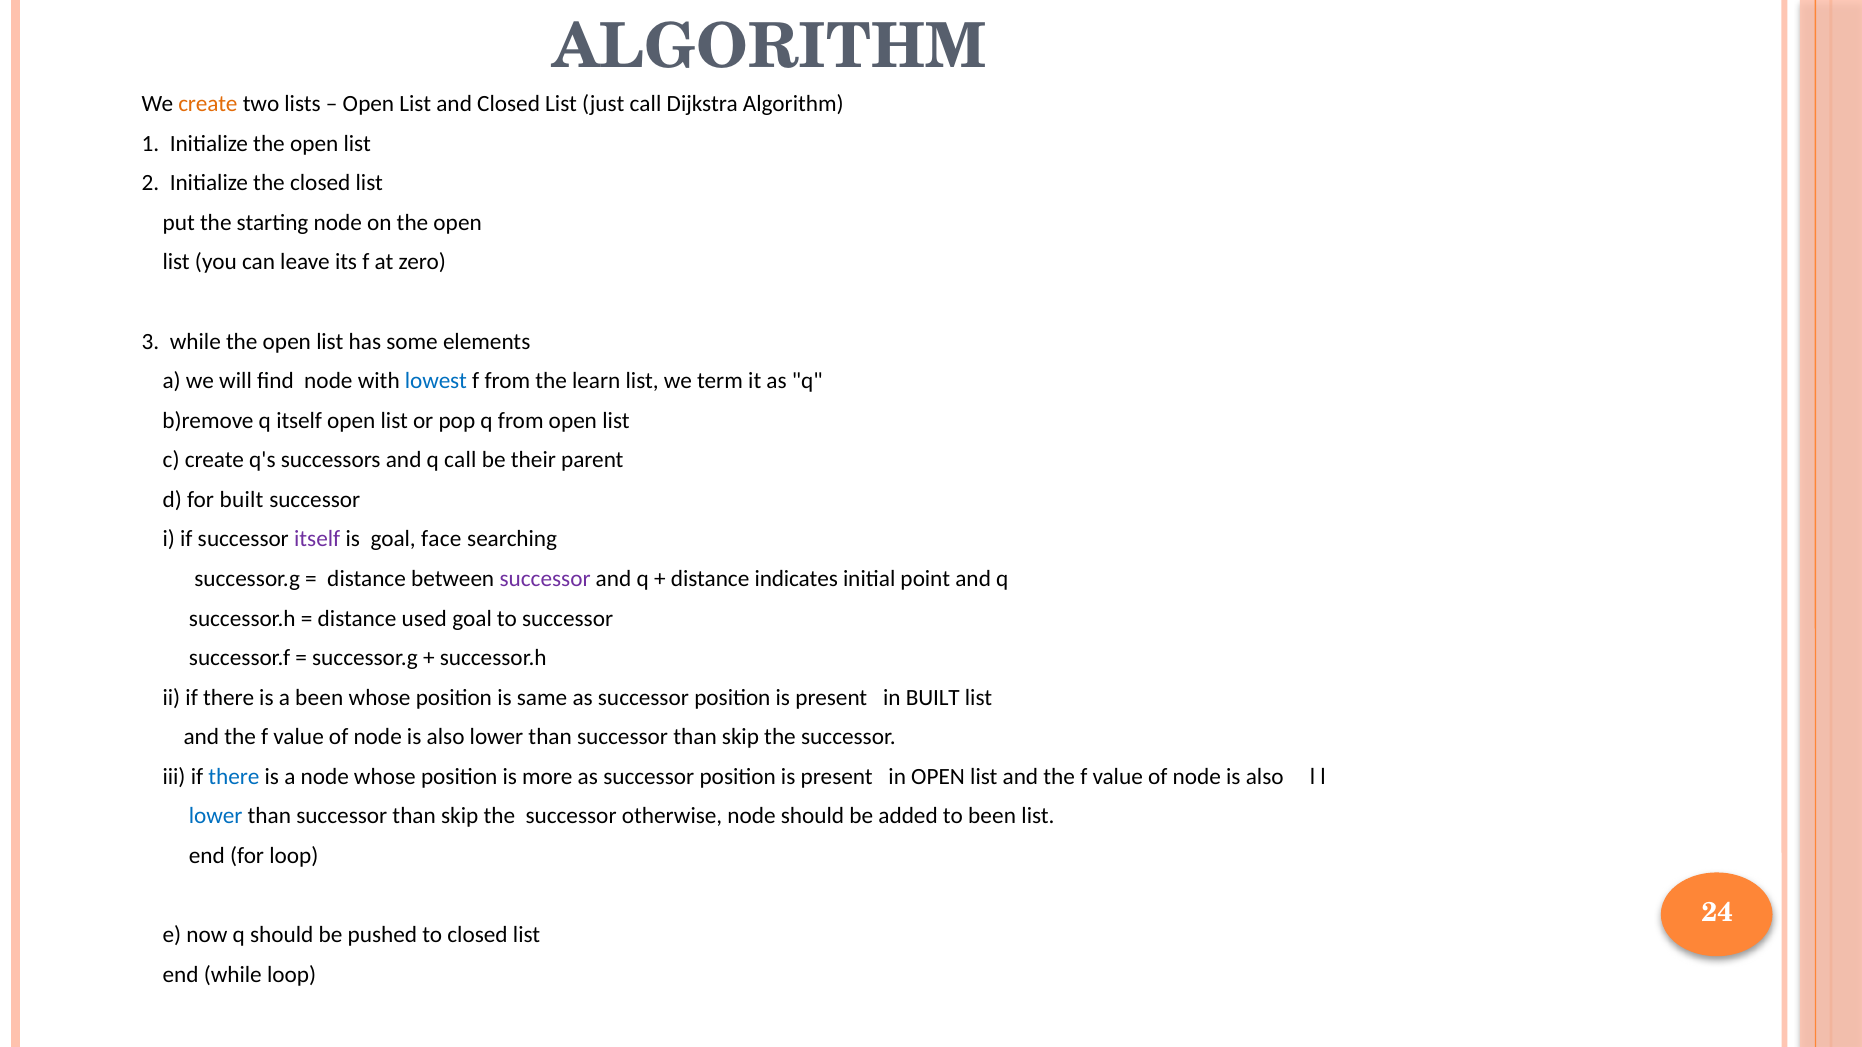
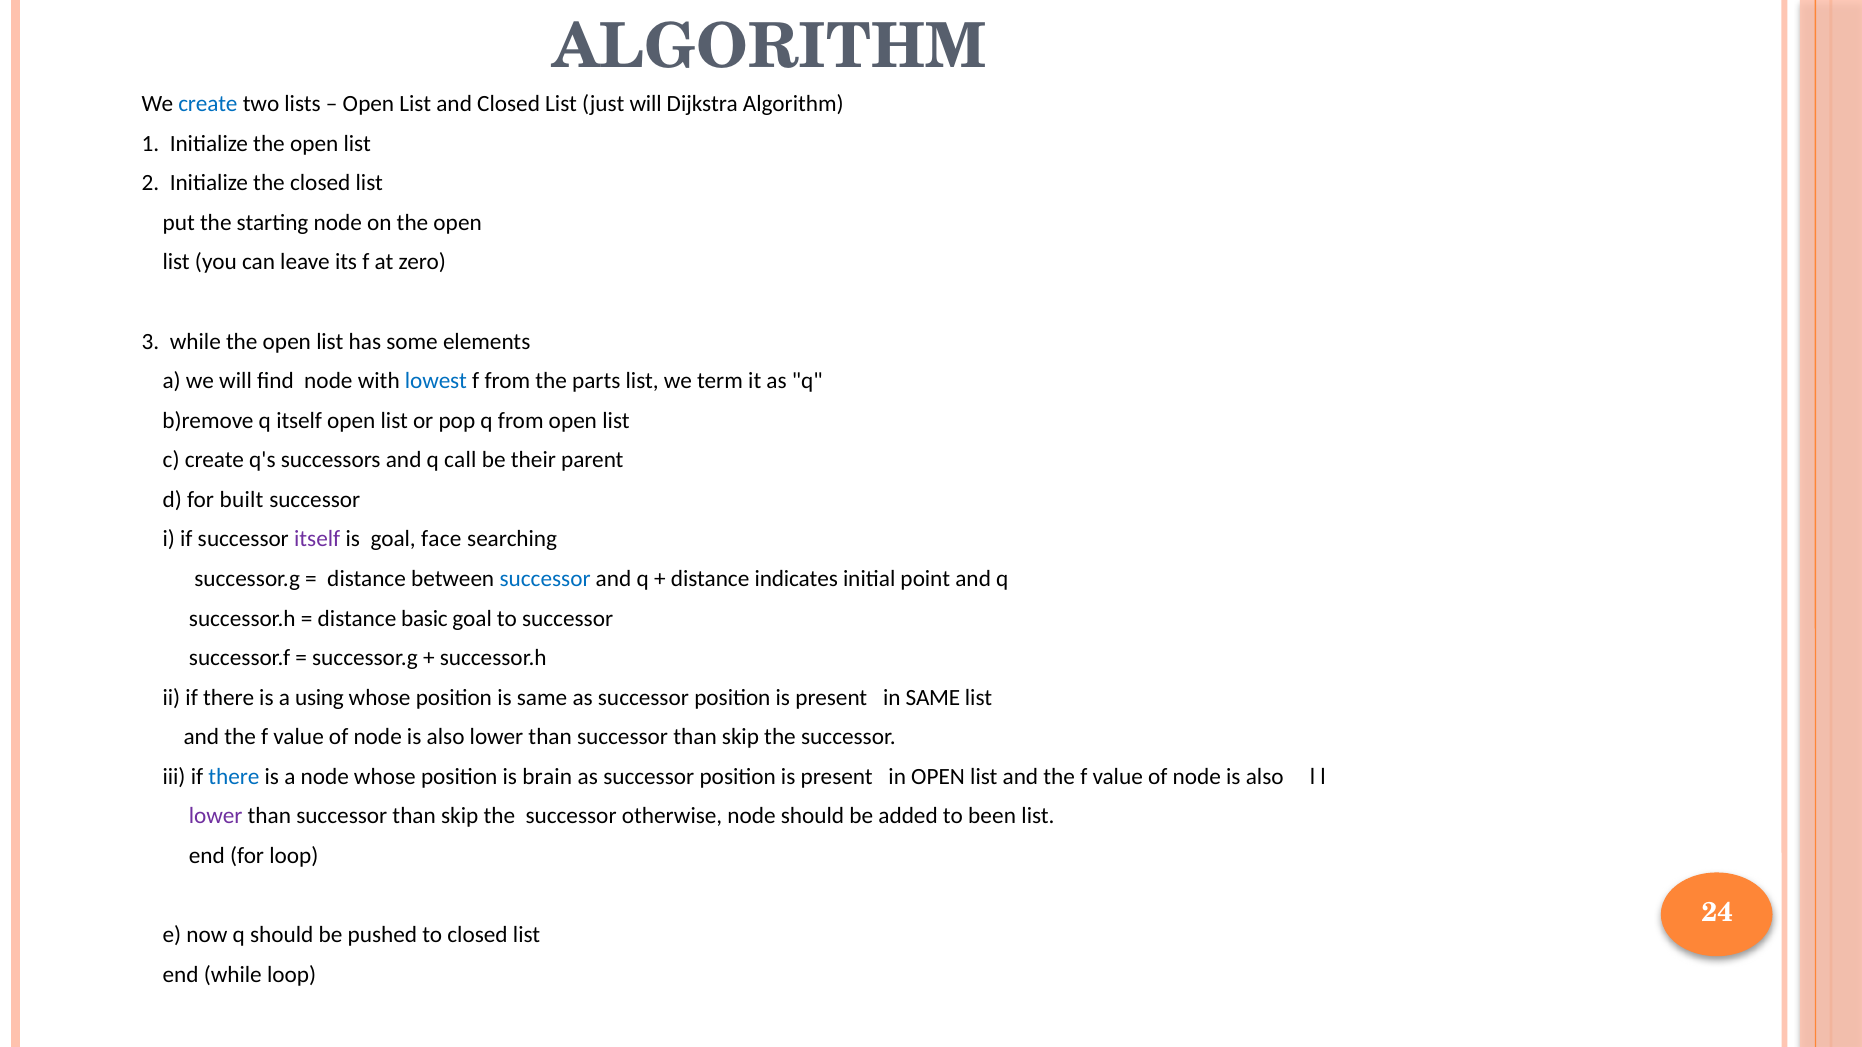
create at (208, 104) colour: orange -> blue
just call: call -> will
learn: learn -> parts
successor at (545, 579) colour: purple -> blue
used: used -> basic
a been: been -> using
in BUILT: BUILT -> SAME
more: more -> brain
lower at (216, 816) colour: blue -> purple
